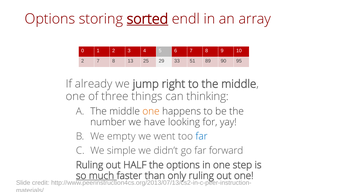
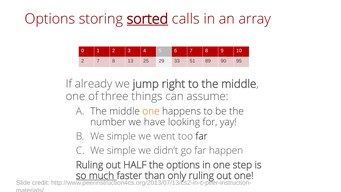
endl: endl -> calls
thinking: thinking -> assume
empty at (121, 136): empty -> simple
far at (202, 136) colour: blue -> black
forward: forward -> happen
